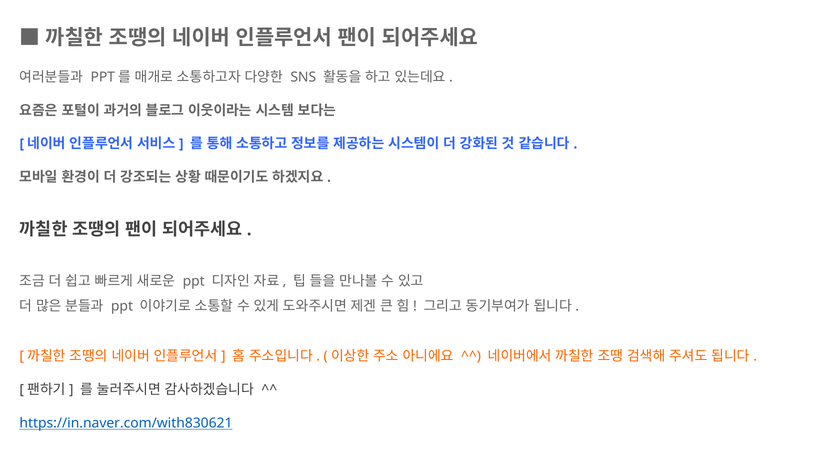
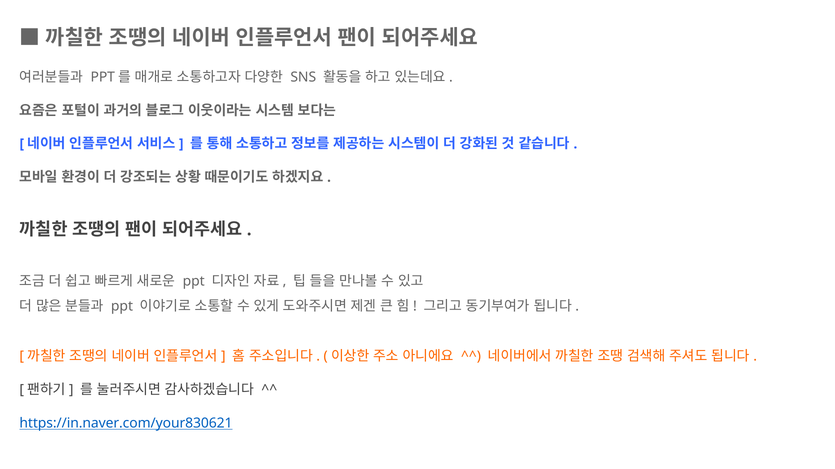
https://in.naver.com/with830621: https://in.naver.com/with830621 -> https://in.naver.com/your830621
